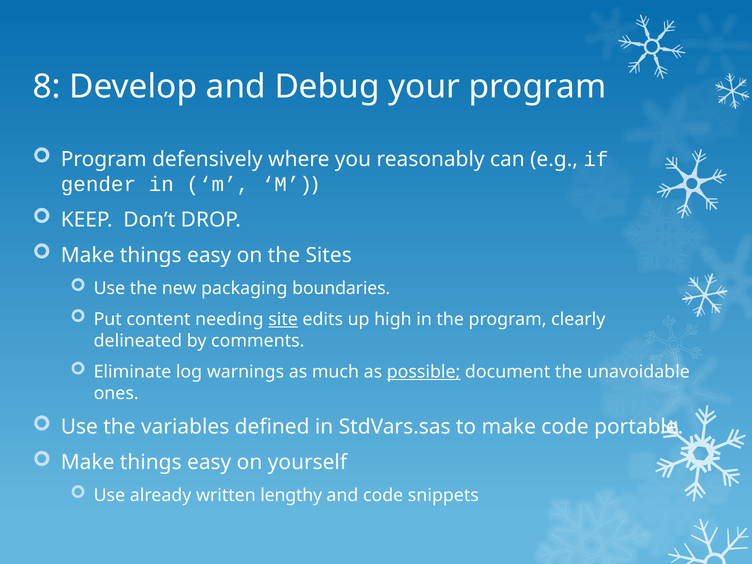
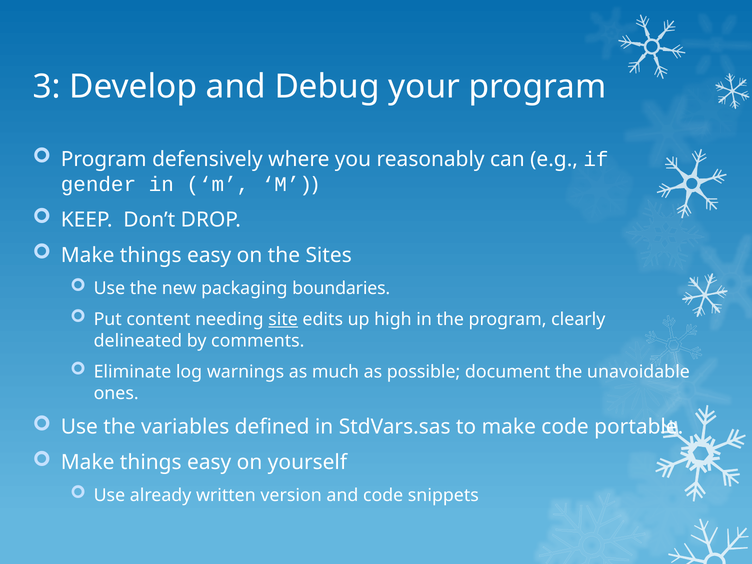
8: 8 -> 3
possible underline: present -> none
lengthy: lengthy -> version
